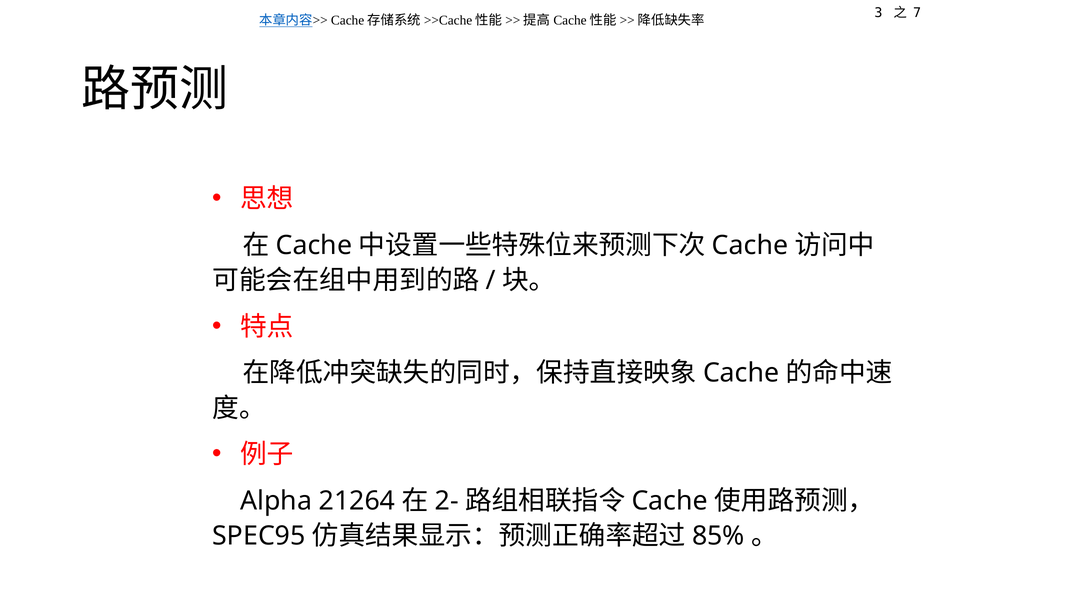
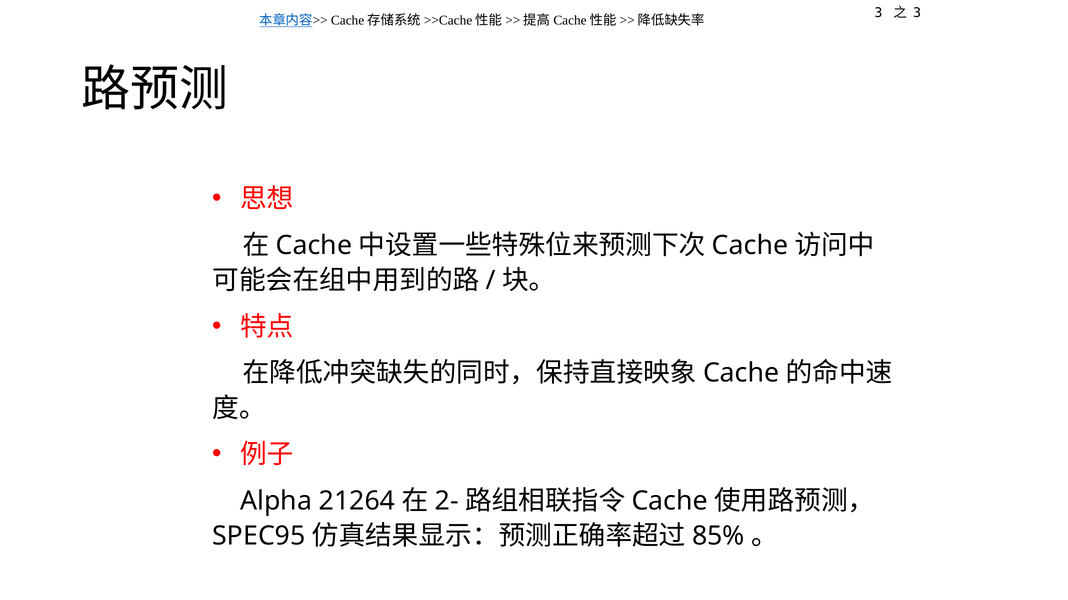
7 at (917, 13): 7 -> 3
